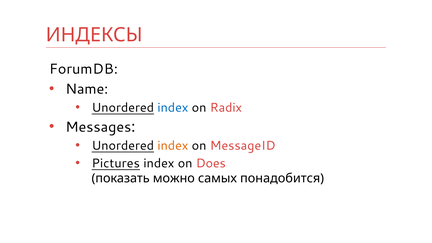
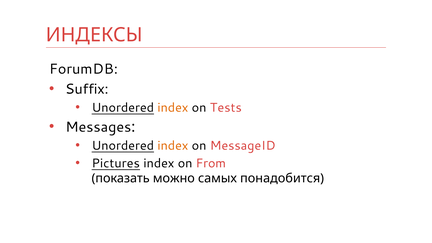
Name: Name -> Suffix
index at (173, 108) colour: blue -> orange
Radix: Radix -> Tests
Does: Does -> From
